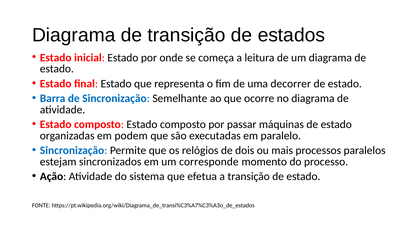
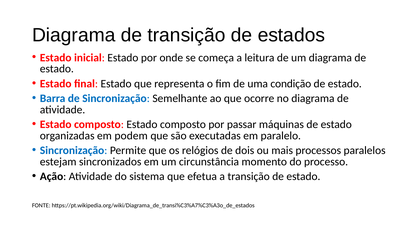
decorrer: decorrer -> condição
corresponde: corresponde -> circunstância
